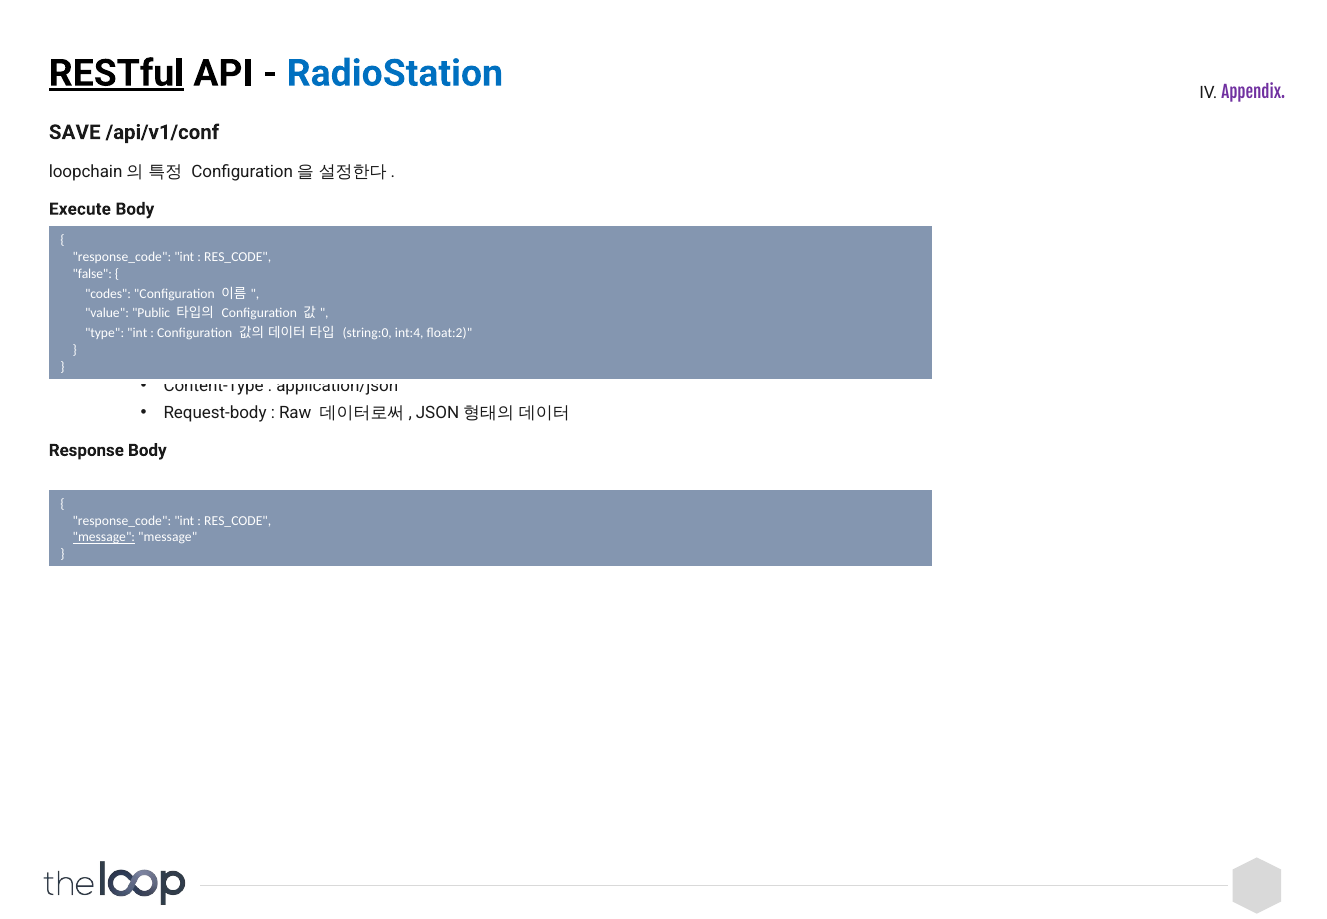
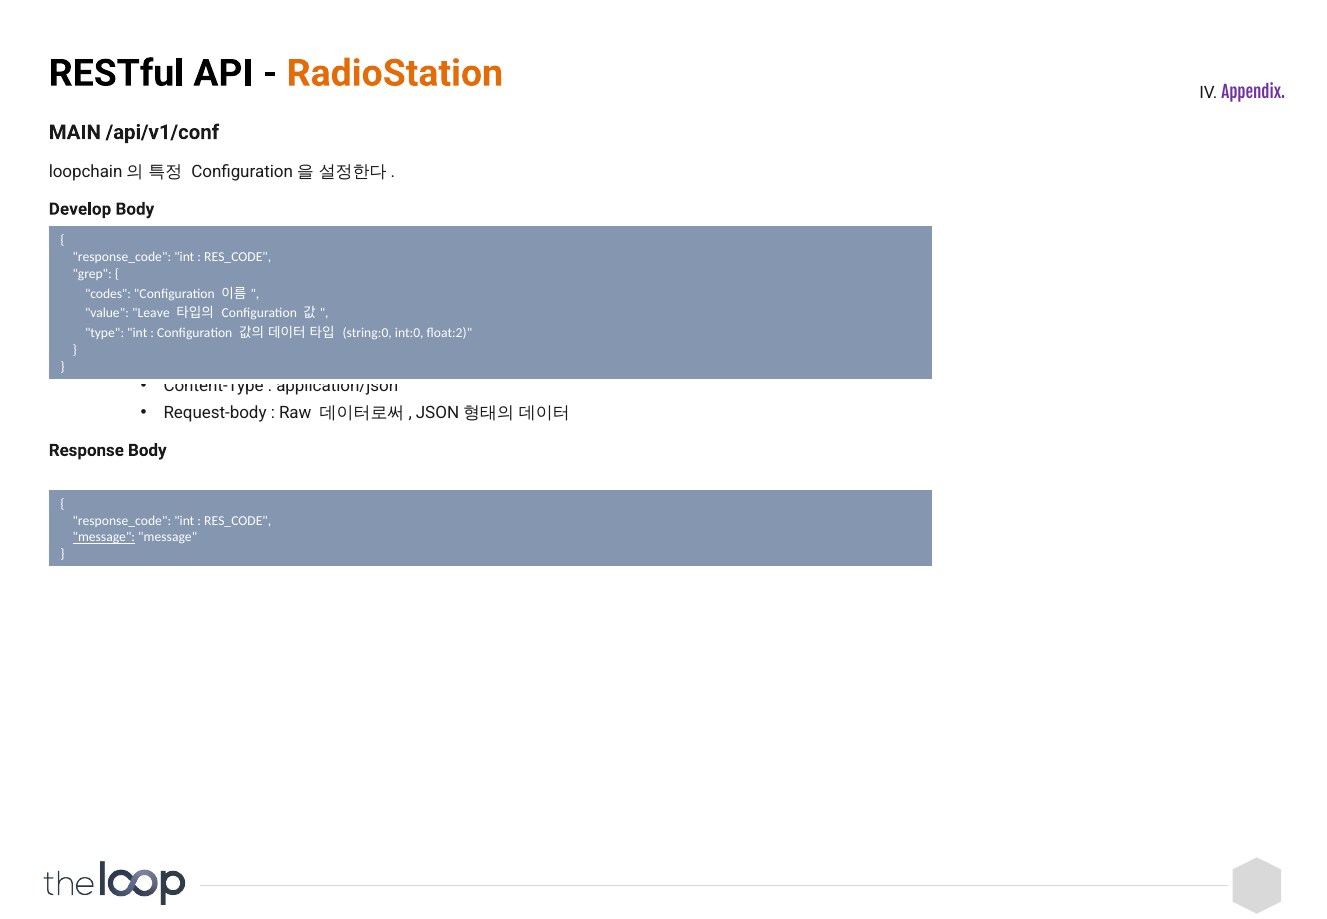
RESTful underline: present -> none
RadioStation colour: blue -> orange
SAVE: SAVE -> MAIN
Execute: Execute -> Develop
false: false -> grep
Public: Public -> Leave
int:4: int:4 -> int:0
